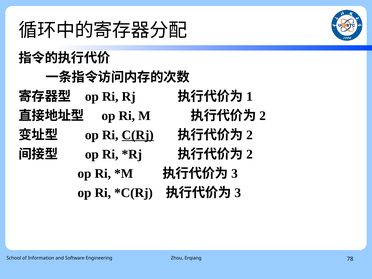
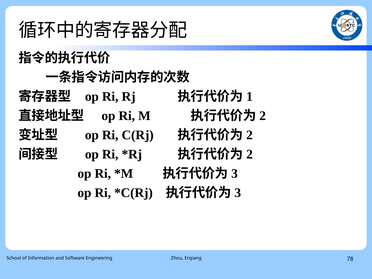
C(Rj underline: present -> none
